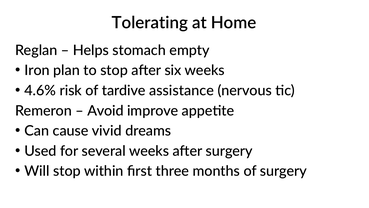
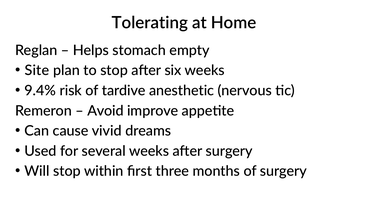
Iron: Iron -> Site
4.6%: 4.6% -> 9.4%
assistance: assistance -> anesthetic
